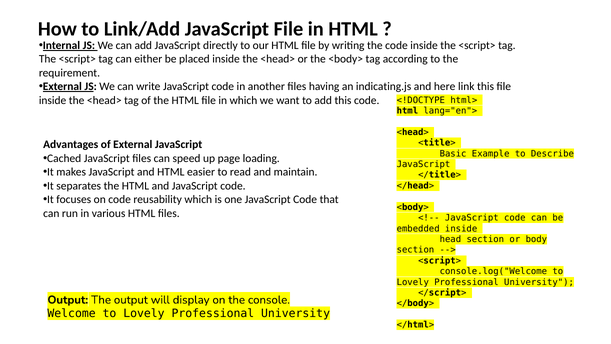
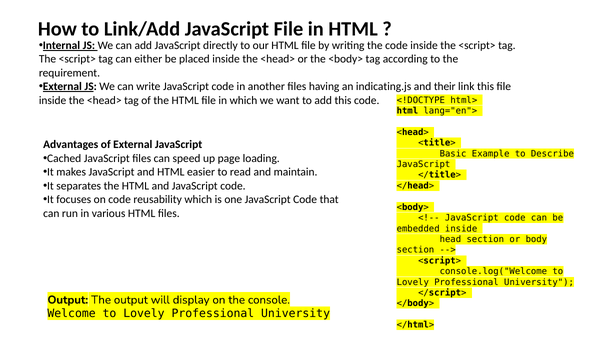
here: here -> their
